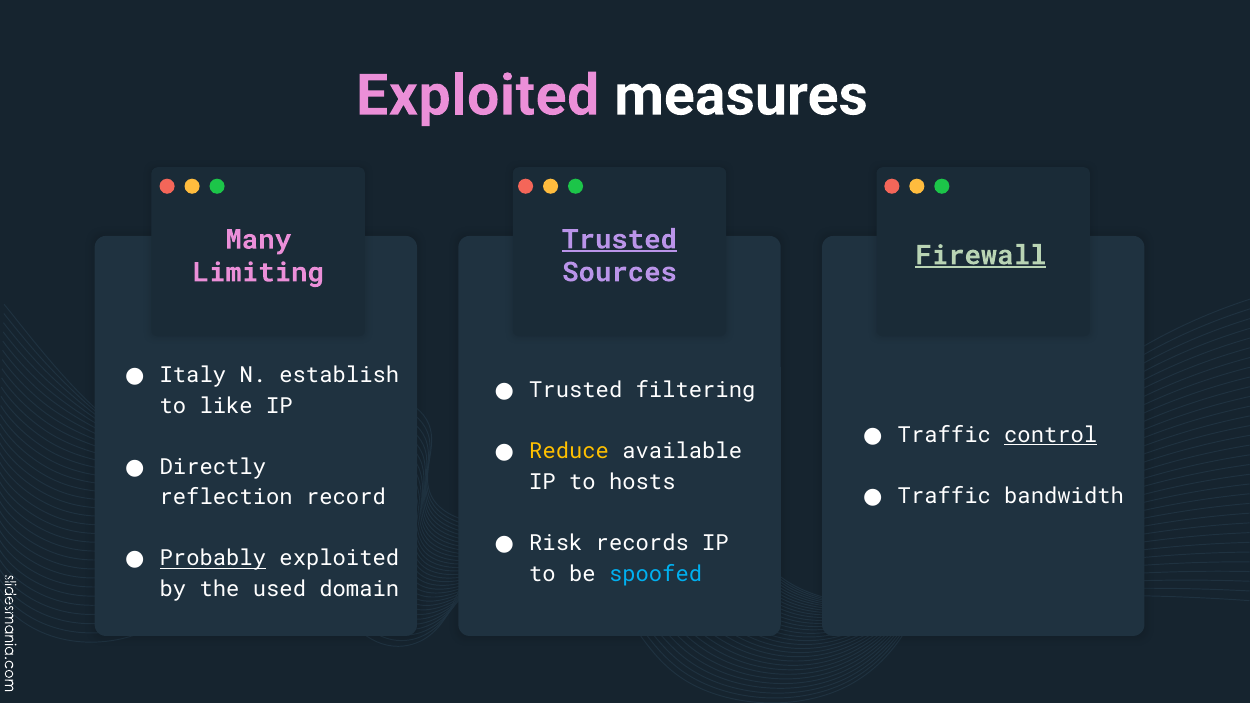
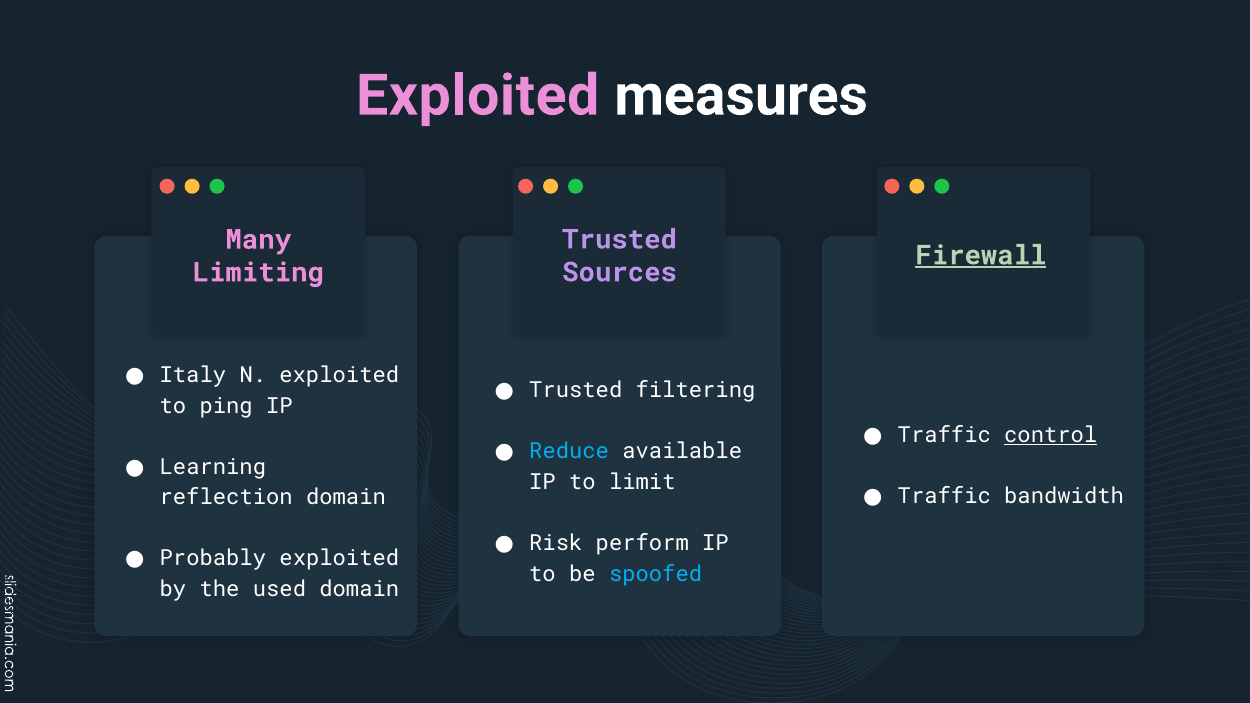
Trusted at (620, 239) underline: present -> none
N establish: establish -> exploited
like: like -> ping
Reduce colour: yellow -> light blue
Directly: Directly -> Learning
hosts: hosts -> limit
reflection record: record -> domain
records: records -> perform
Probably underline: present -> none
